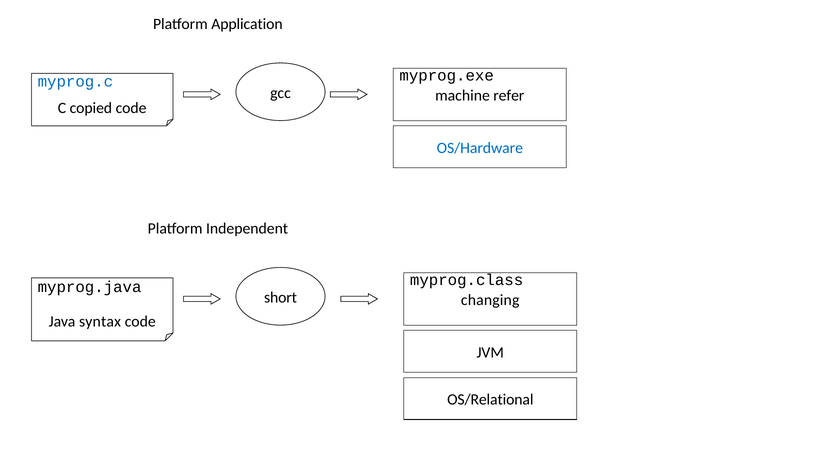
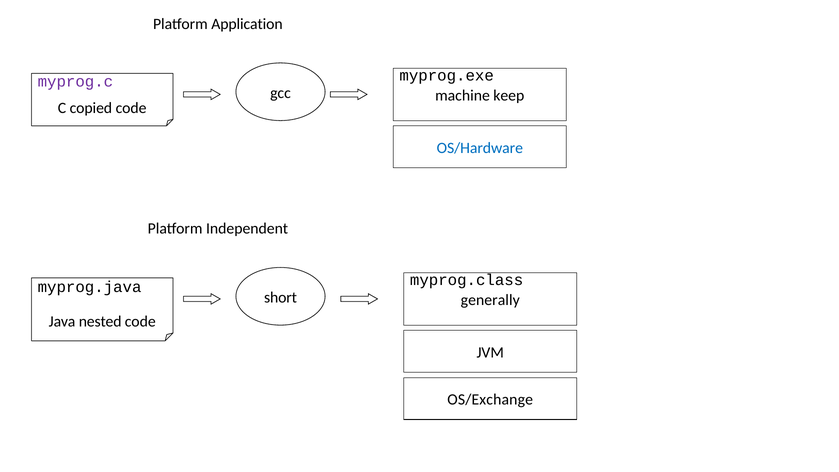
myprog.c colour: blue -> purple
refer: refer -> keep
changing: changing -> generally
syntax: syntax -> nested
OS/Relational: OS/Relational -> OS/Exchange
